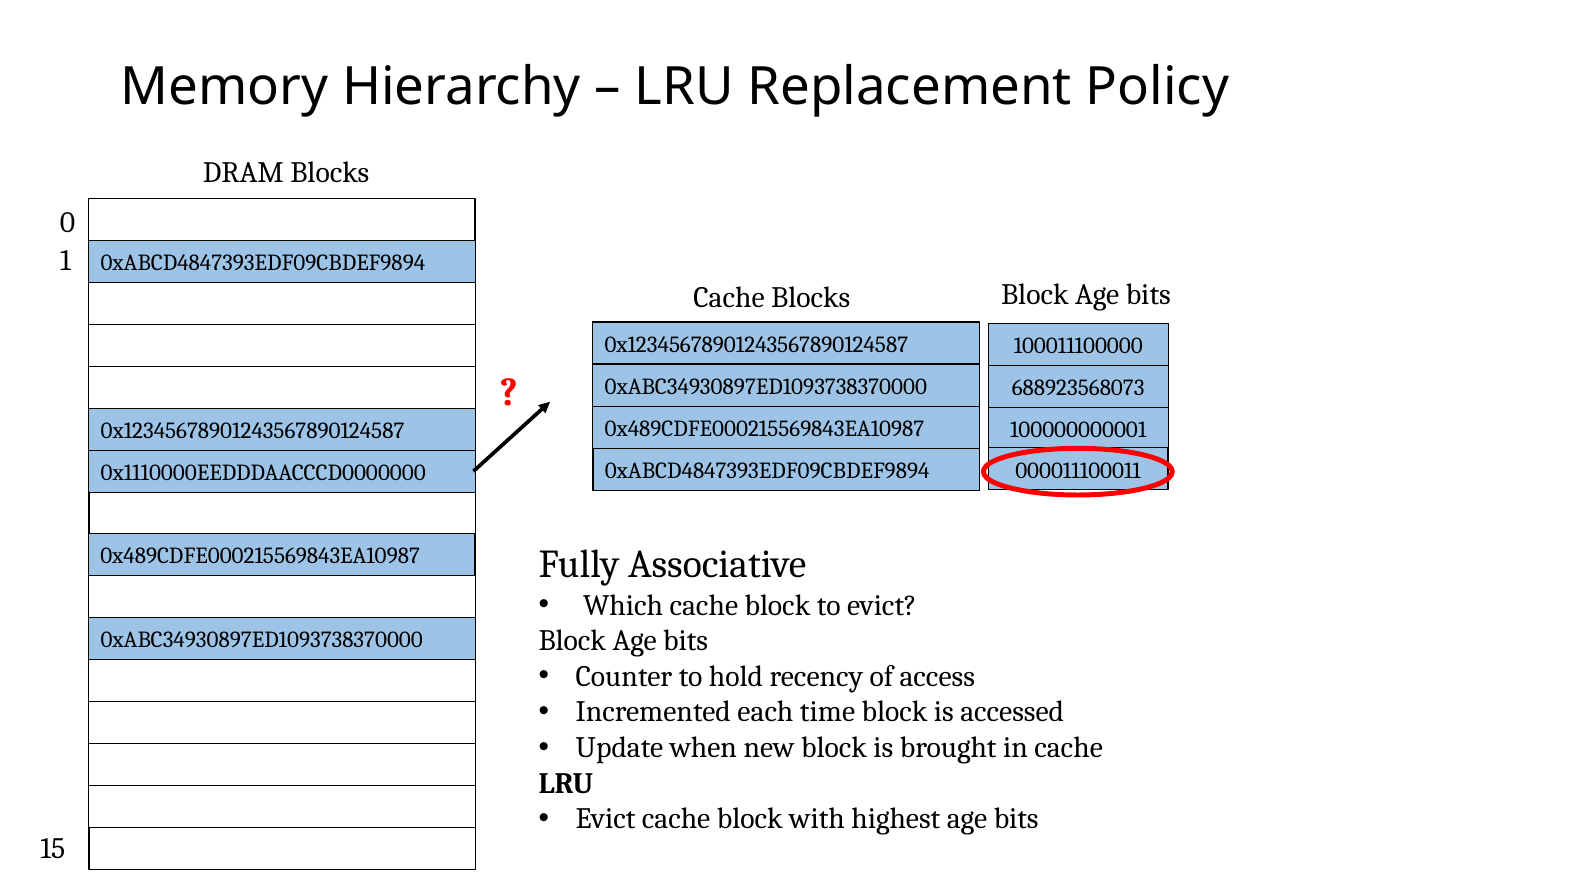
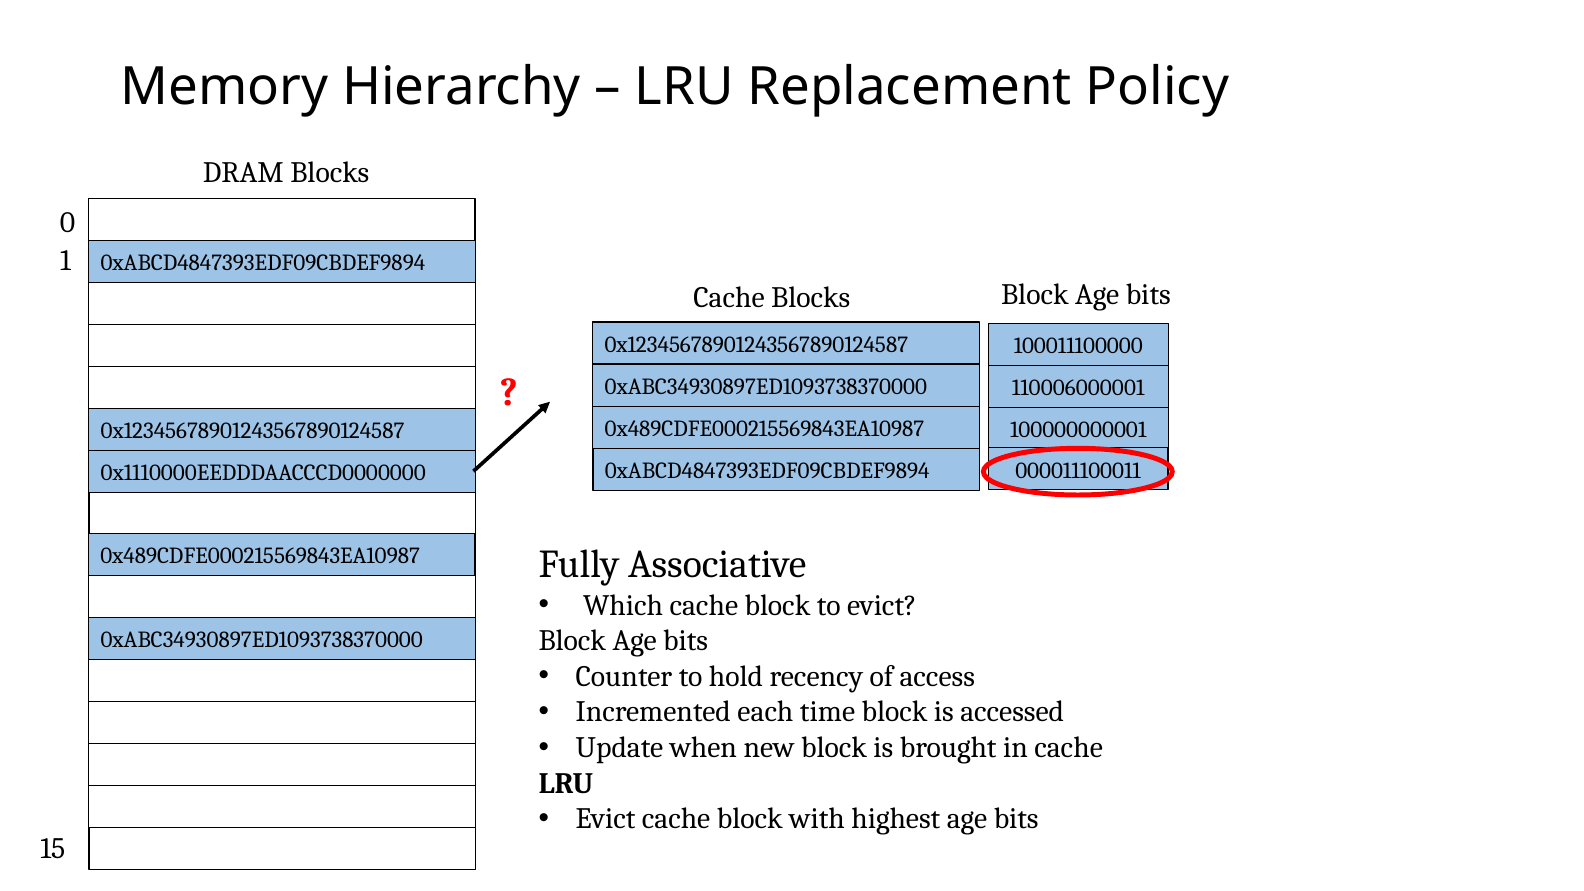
688923568073: 688923568073 -> 110006000001
